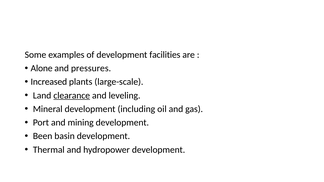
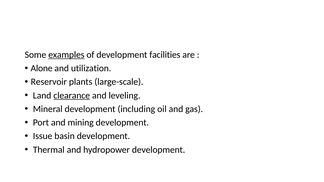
examples underline: none -> present
pressures: pressures -> utilization
Increased: Increased -> Reservoir
Been: Been -> Issue
